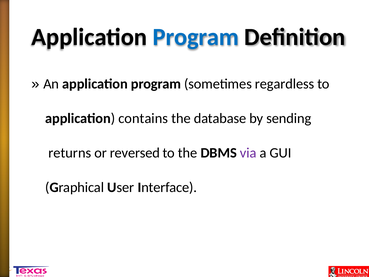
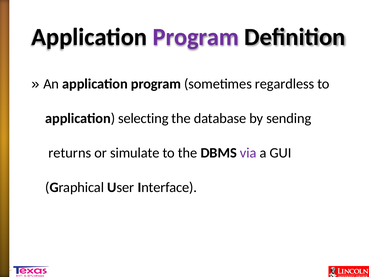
Program at (196, 37) colour: blue -> purple
contains: contains -> selecting
reversed: reversed -> simulate
